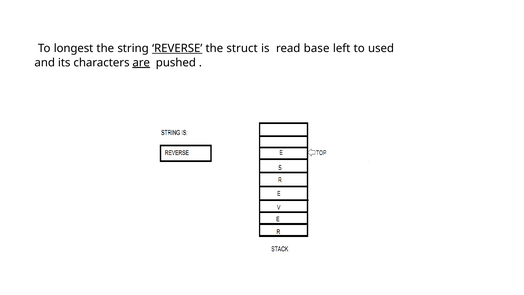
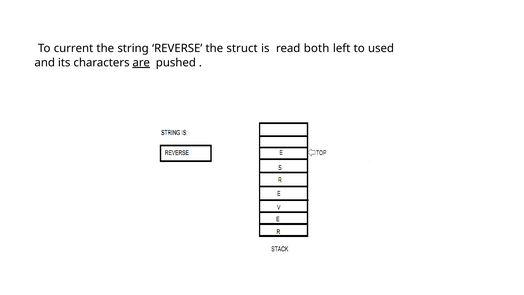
longest: longest -> current
REVERSE underline: present -> none
base: base -> both
